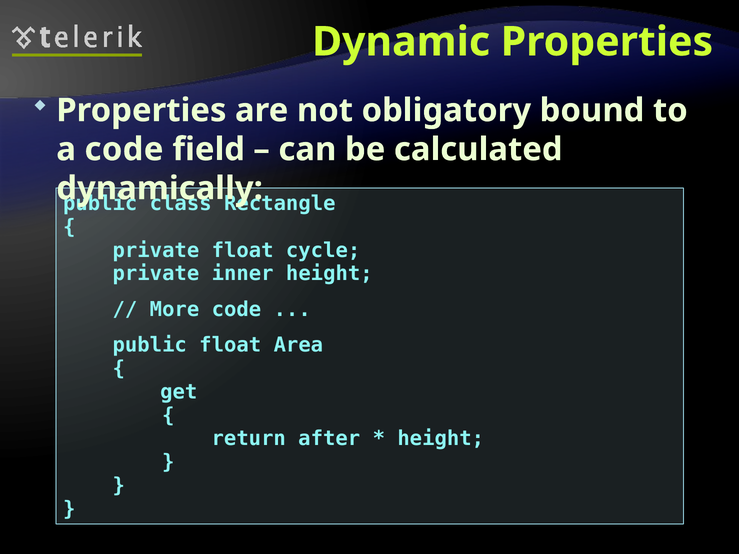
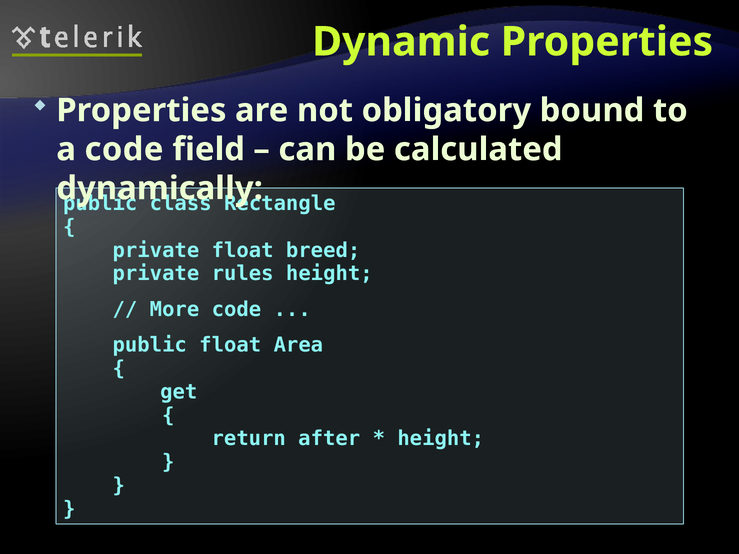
cycle: cycle -> breed
inner: inner -> rules
